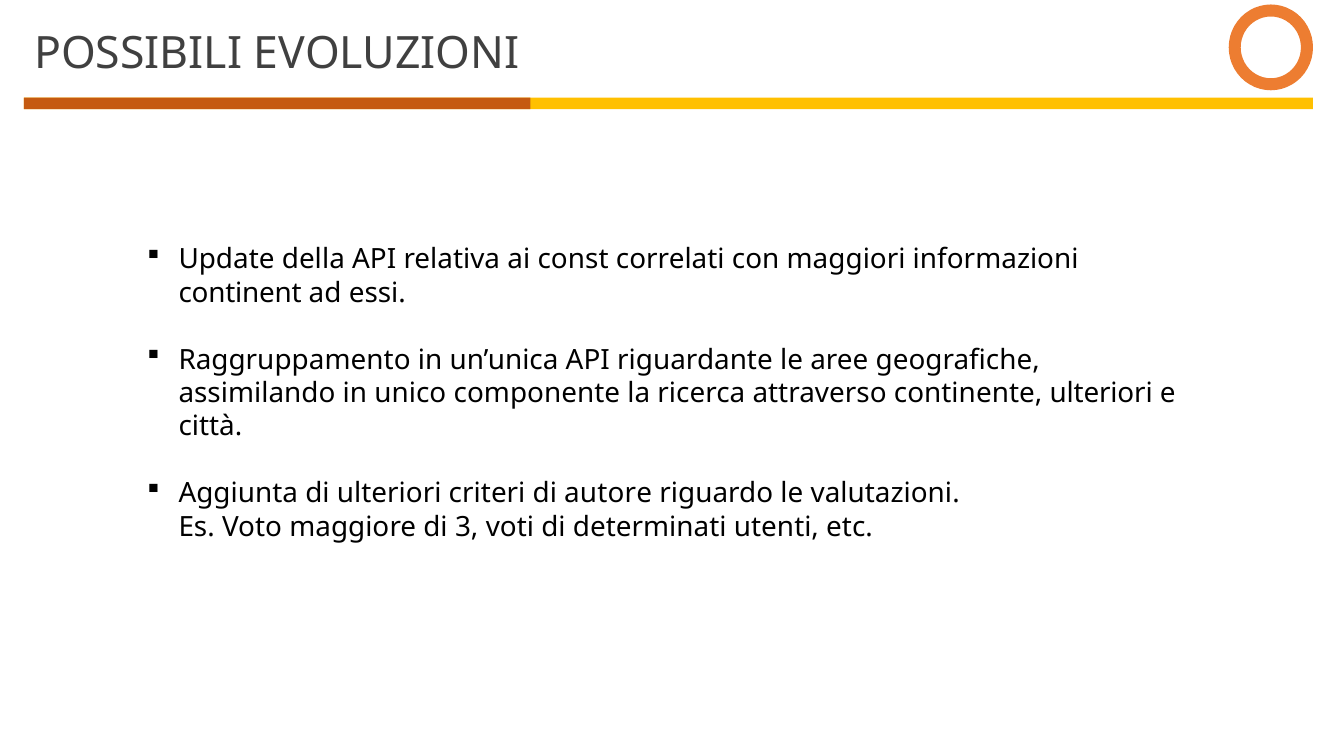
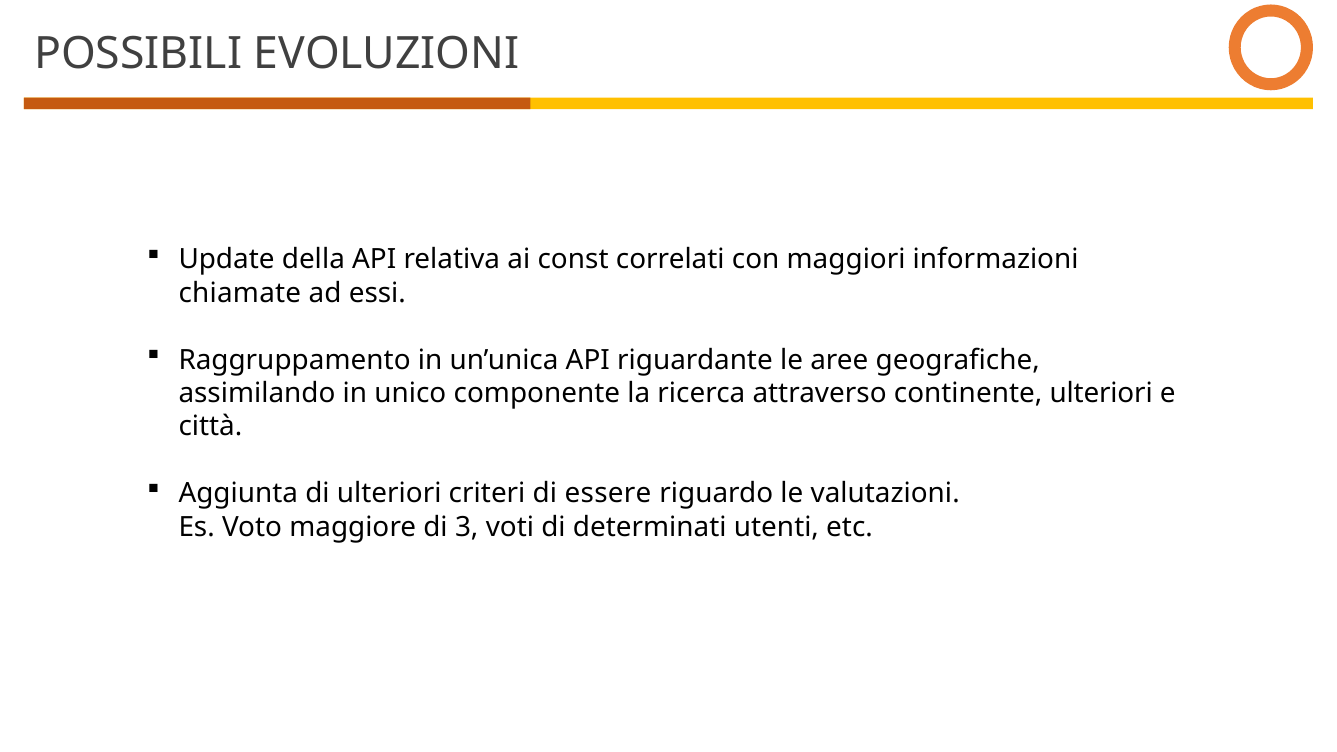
continent: continent -> chiamate
autore: autore -> essere
